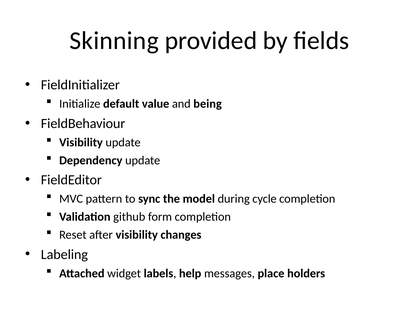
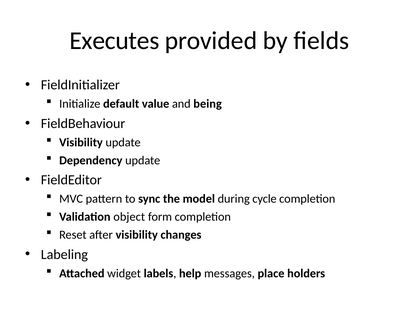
Skinning: Skinning -> Executes
github: github -> object
